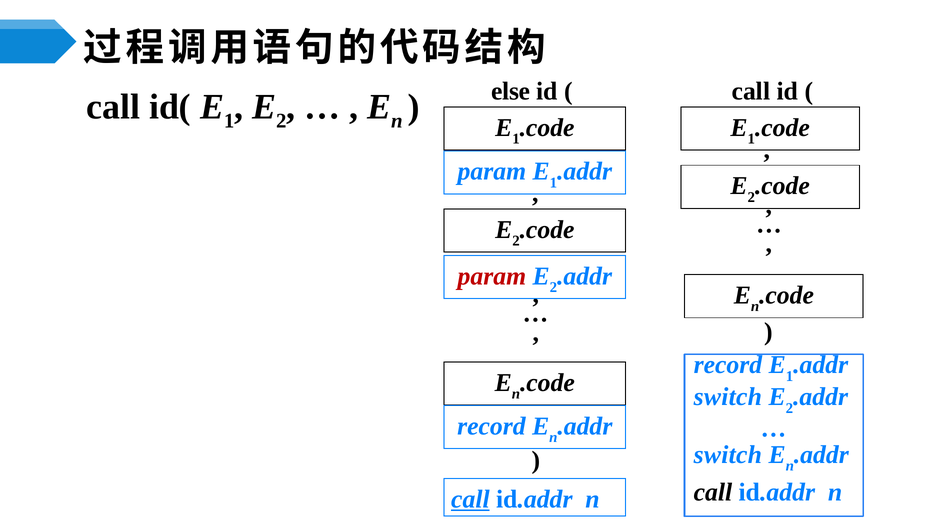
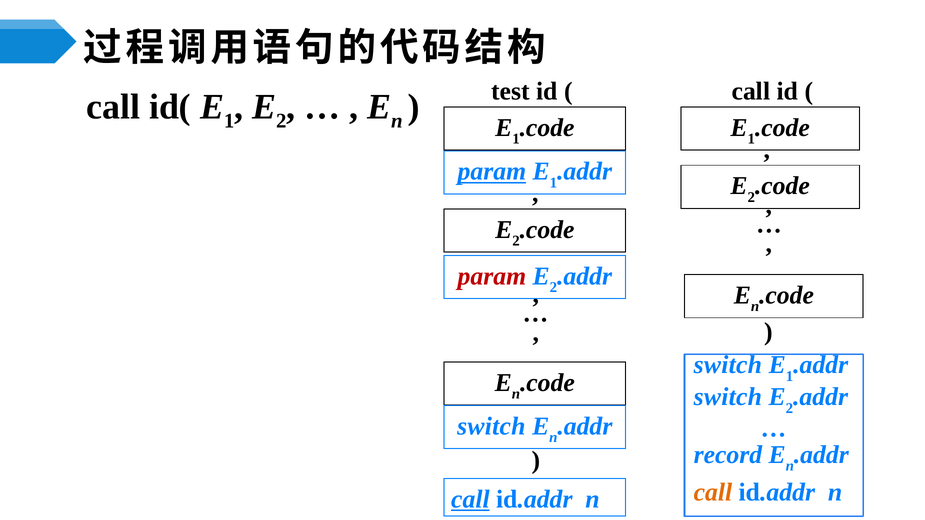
else: else -> test
param at (492, 172) underline: none -> present
record at (728, 365): record -> switch
record at (491, 426): record -> switch
switch at (728, 455): switch -> record
call at (713, 493) colour: black -> orange
